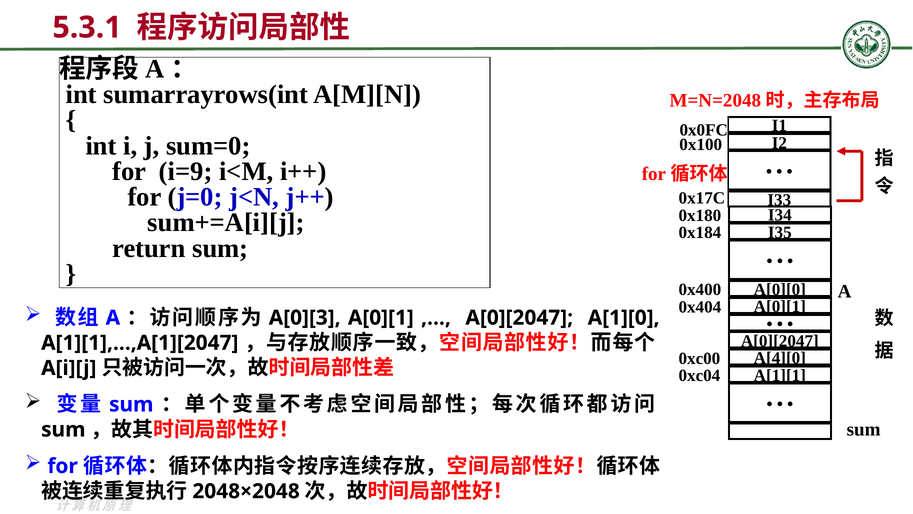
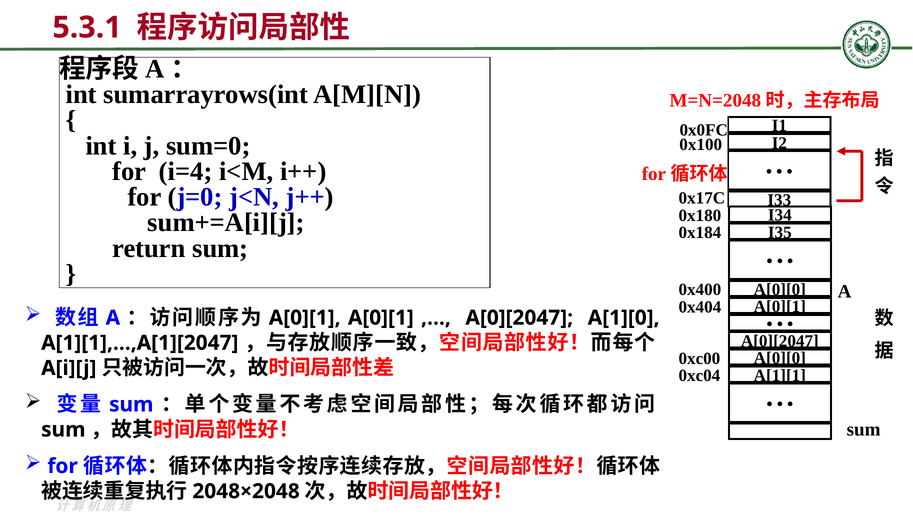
i=9: i=9 -> i=4
A[0][3 at (305, 318): A[0][3 -> A[0][1
A[4][0 at (780, 358): A[4][0 -> A[0][0
